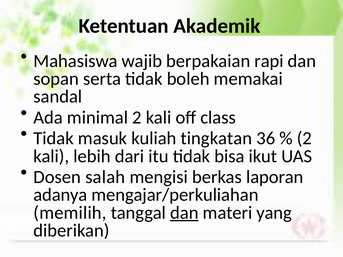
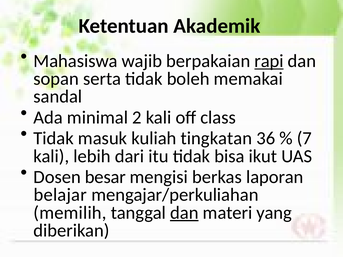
rapi underline: none -> present
2 at (304, 138): 2 -> 7
salah: salah -> besar
adanya: adanya -> belajar
